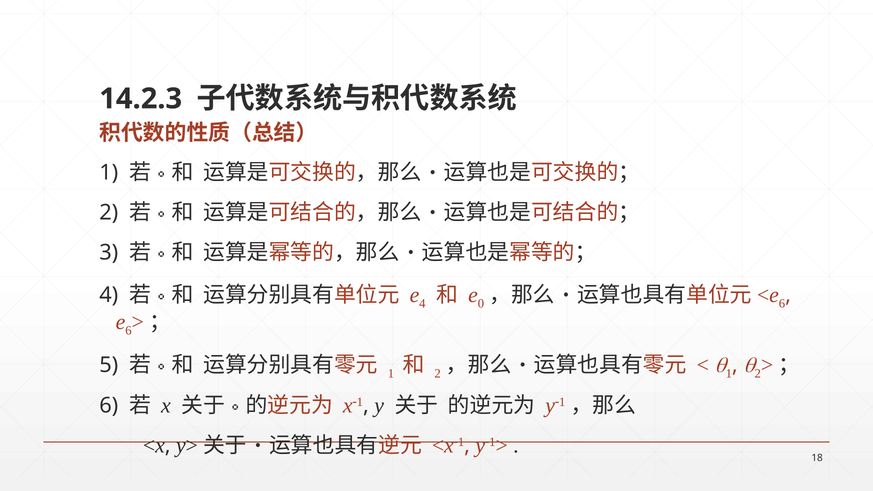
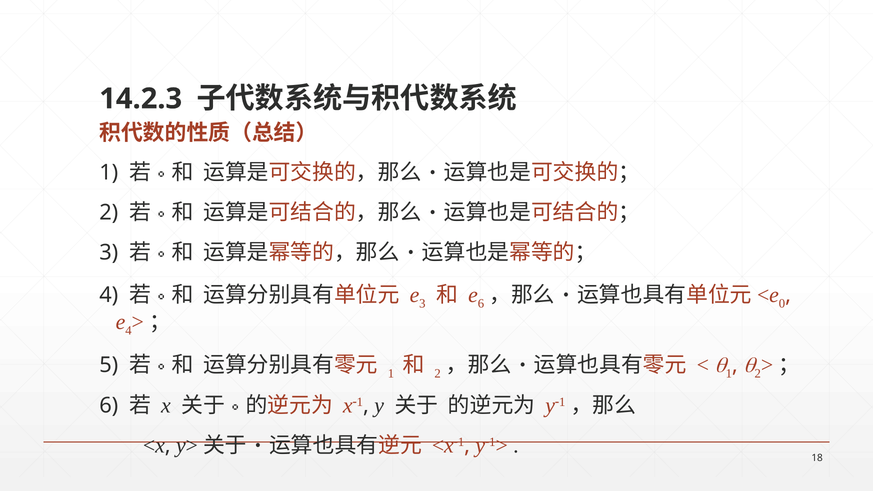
4 at (422, 304): 4 -> 3
0 at (481, 304): 0 -> 6
6 at (782, 304): 6 -> 0
6 at (128, 330): 6 -> 4
